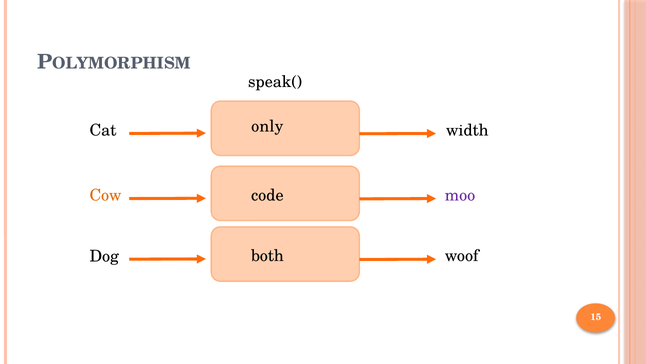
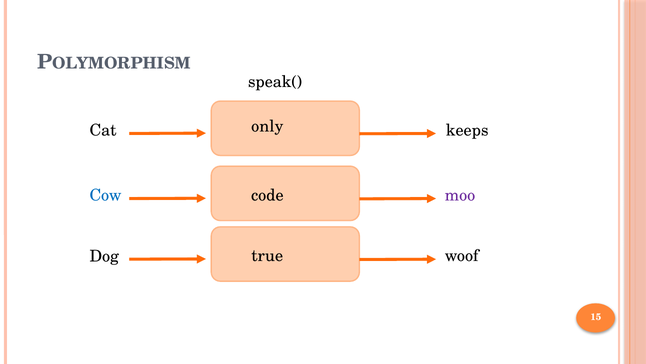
width: width -> keeps
Cow colour: orange -> blue
both: both -> true
